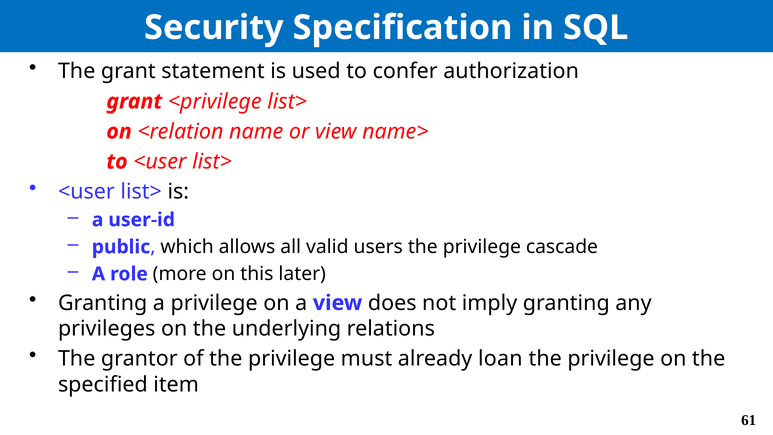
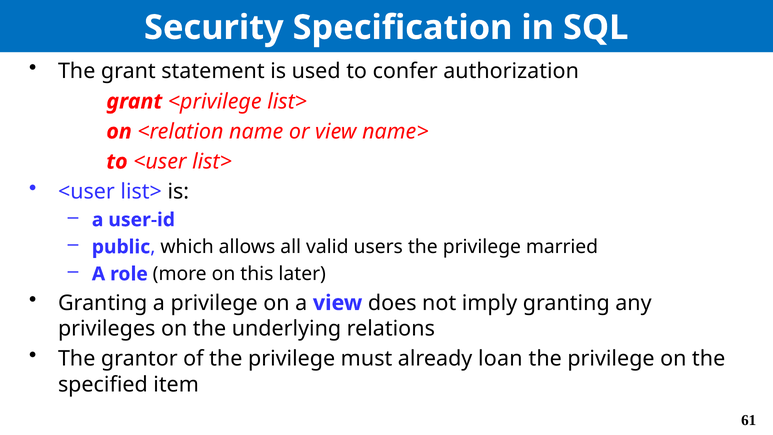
cascade: cascade -> married
